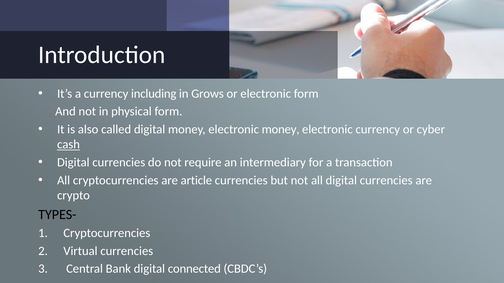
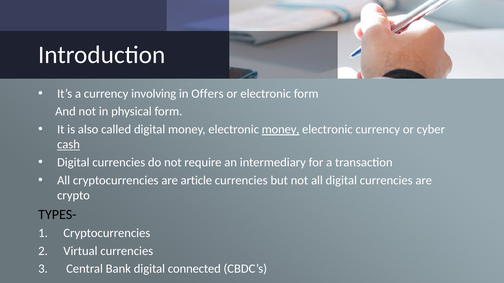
including: including -> involving
Grows: Grows -> Offers
money at (281, 130) underline: none -> present
